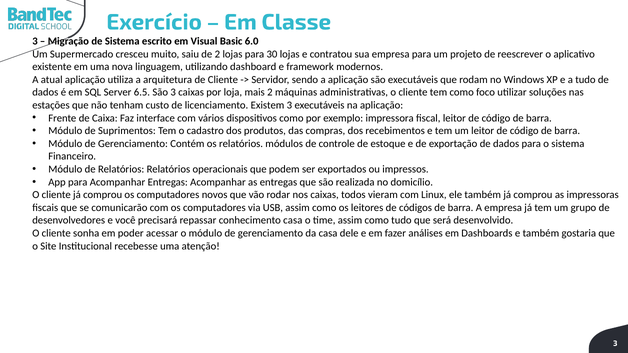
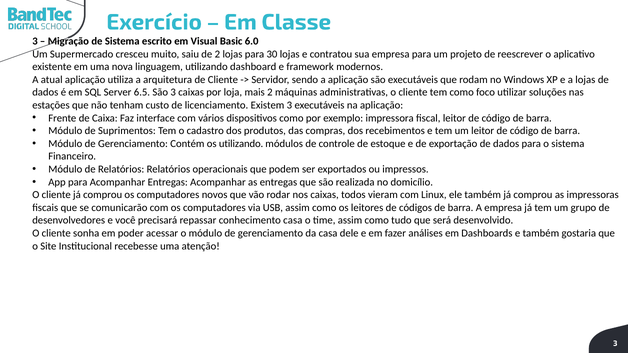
a tudo: tudo -> lojas
os relatórios: relatórios -> utilizando
